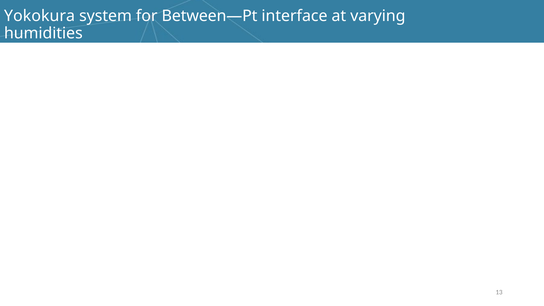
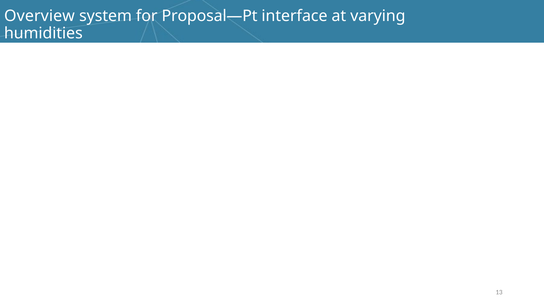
Yokokura: Yokokura -> Overview
Between—Pt: Between—Pt -> Proposal—Pt
